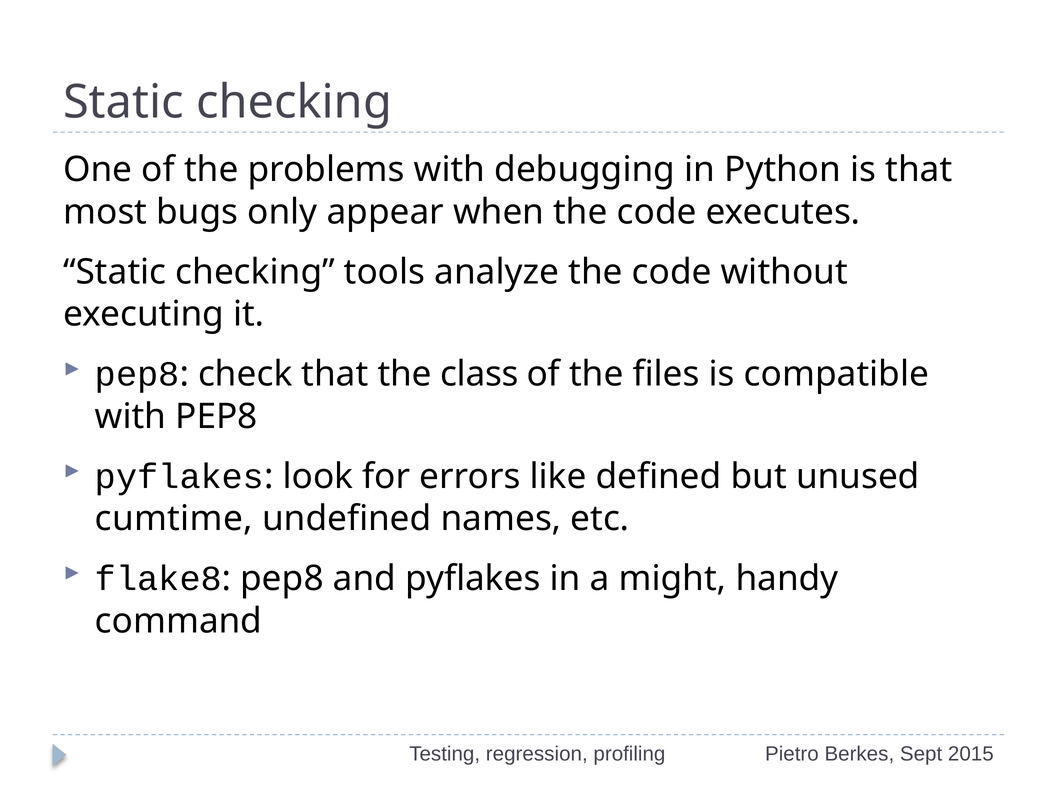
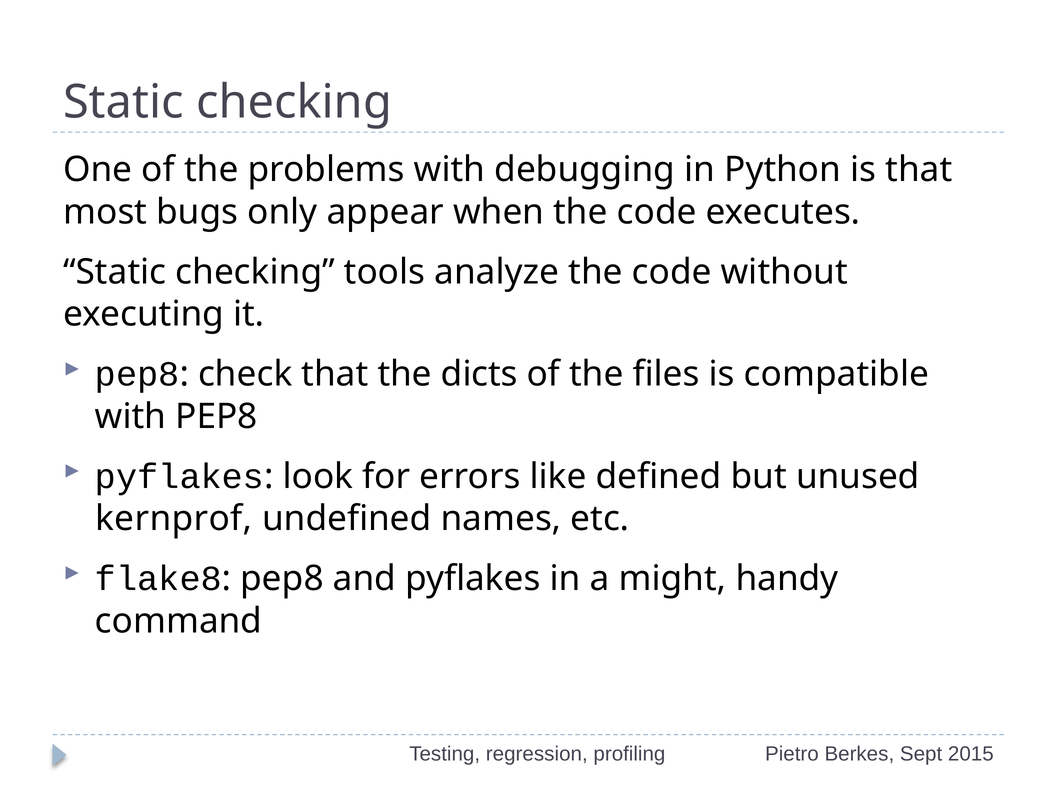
class: class -> dicts
cumtime: cumtime -> kernprof
